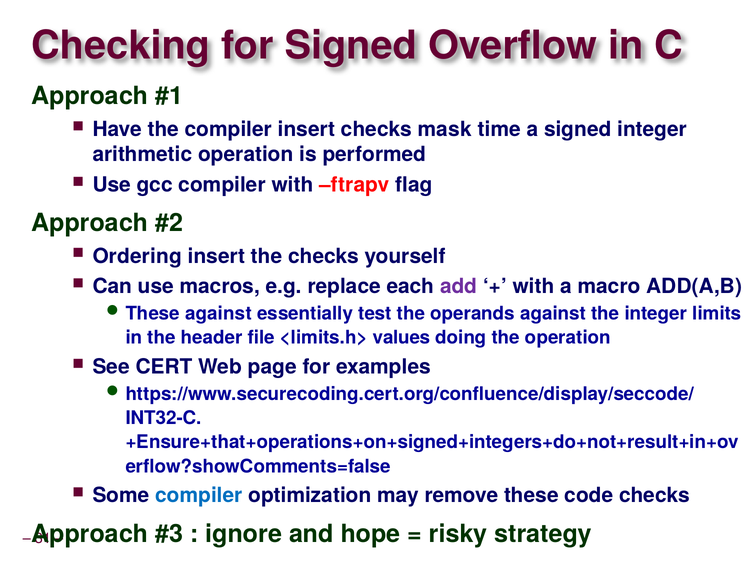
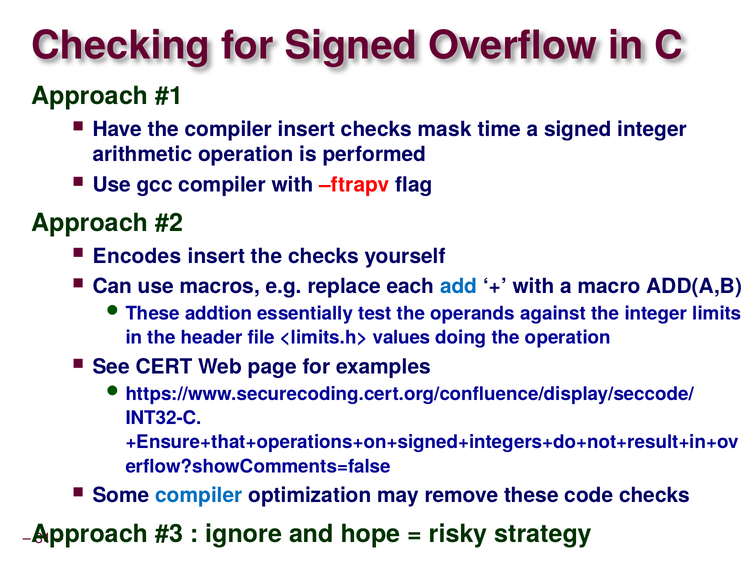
Ordering: Ordering -> Encodes
add colour: purple -> blue
against at (218, 314): against -> addtion
